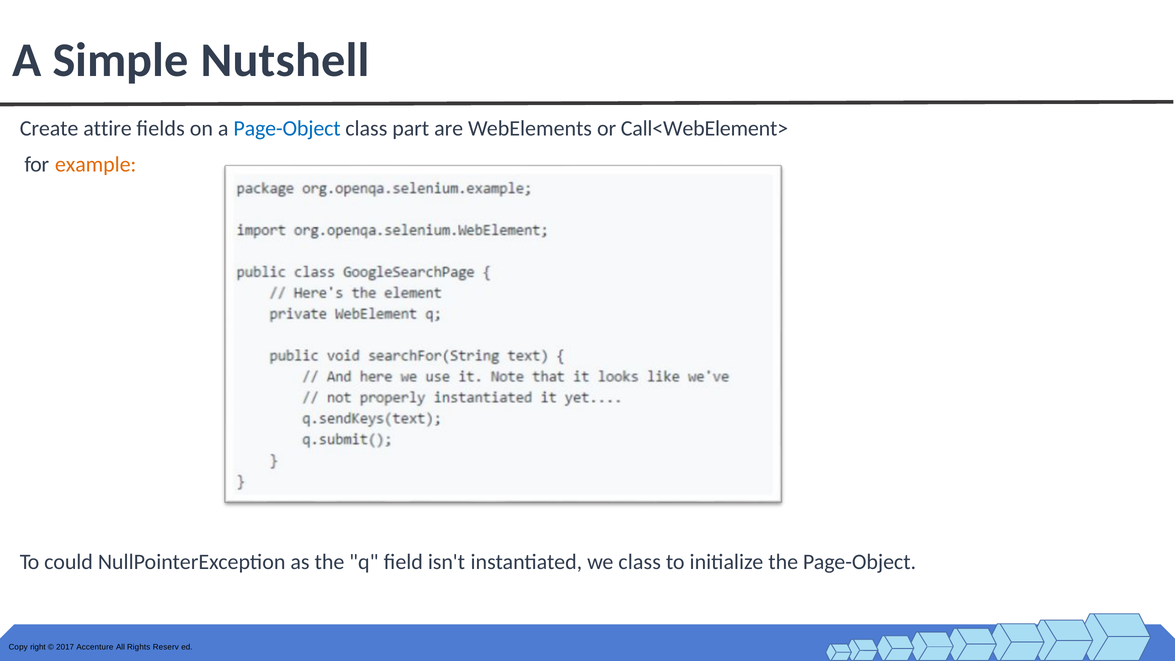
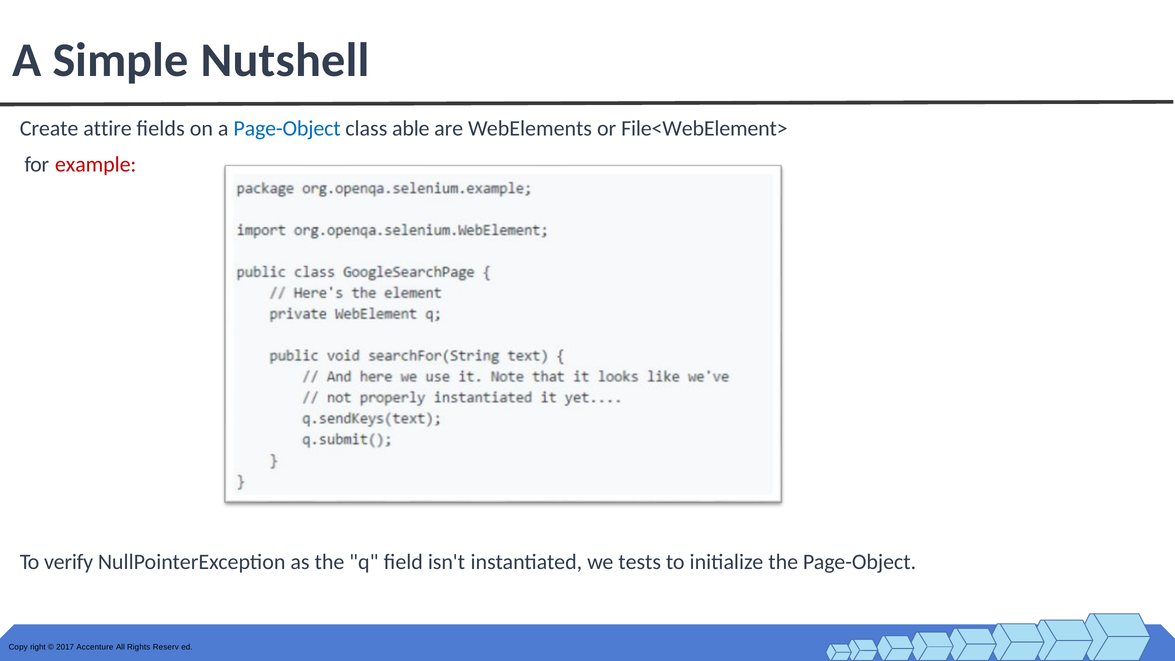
part: part -> able
Call<WebElement>: Call<WebElement> -> File<WebElement>
example colour: orange -> red
could: could -> verify
we class: class -> tests
